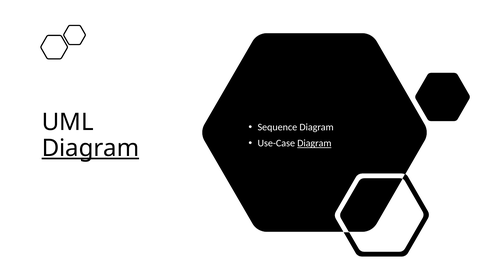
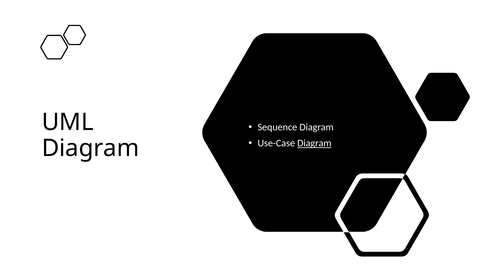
Diagram at (90, 148) underline: present -> none
